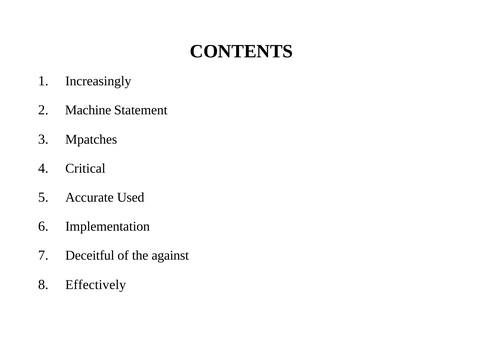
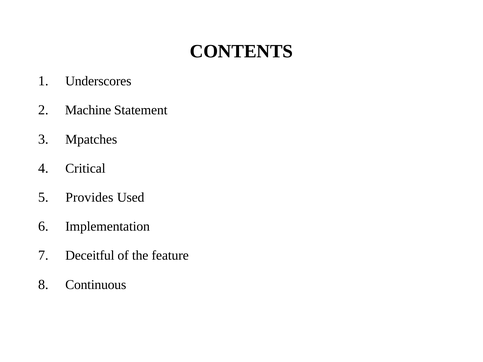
Increasingly: Increasingly -> Underscores
Accurate: Accurate -> Provides
against: against -> feature
Effectively: Effectively -> Continuous
